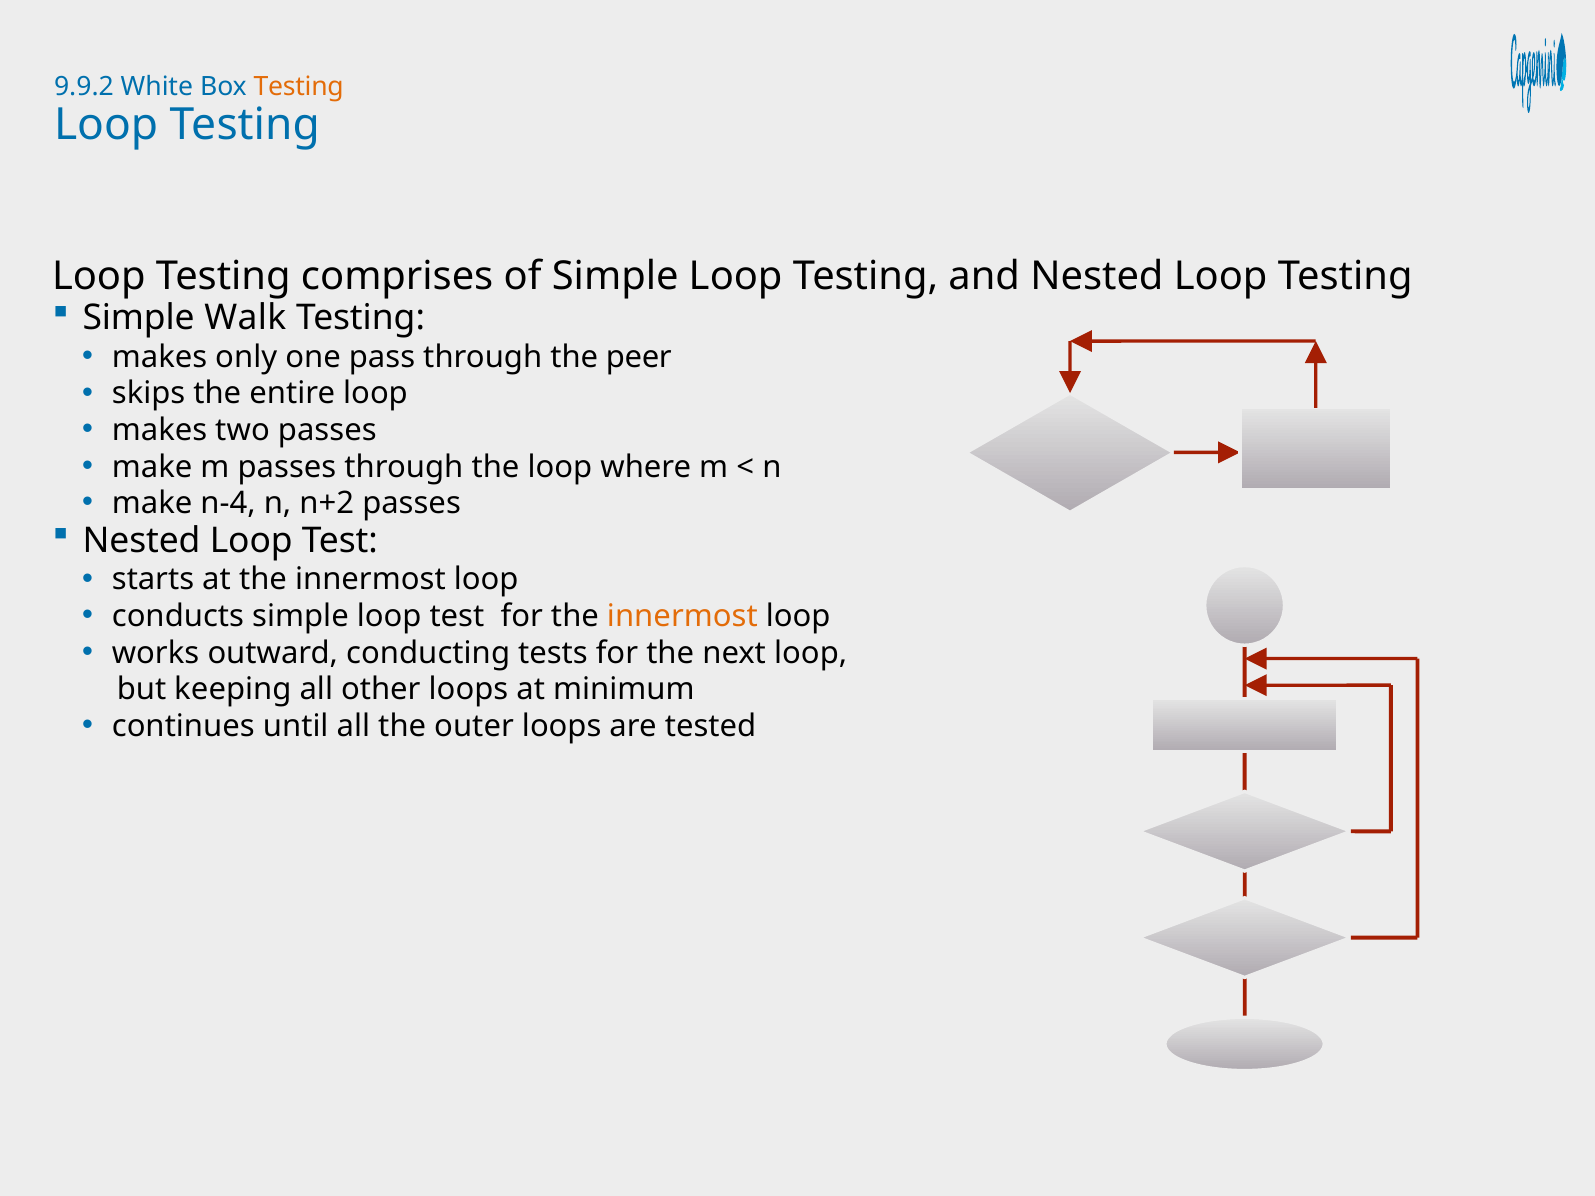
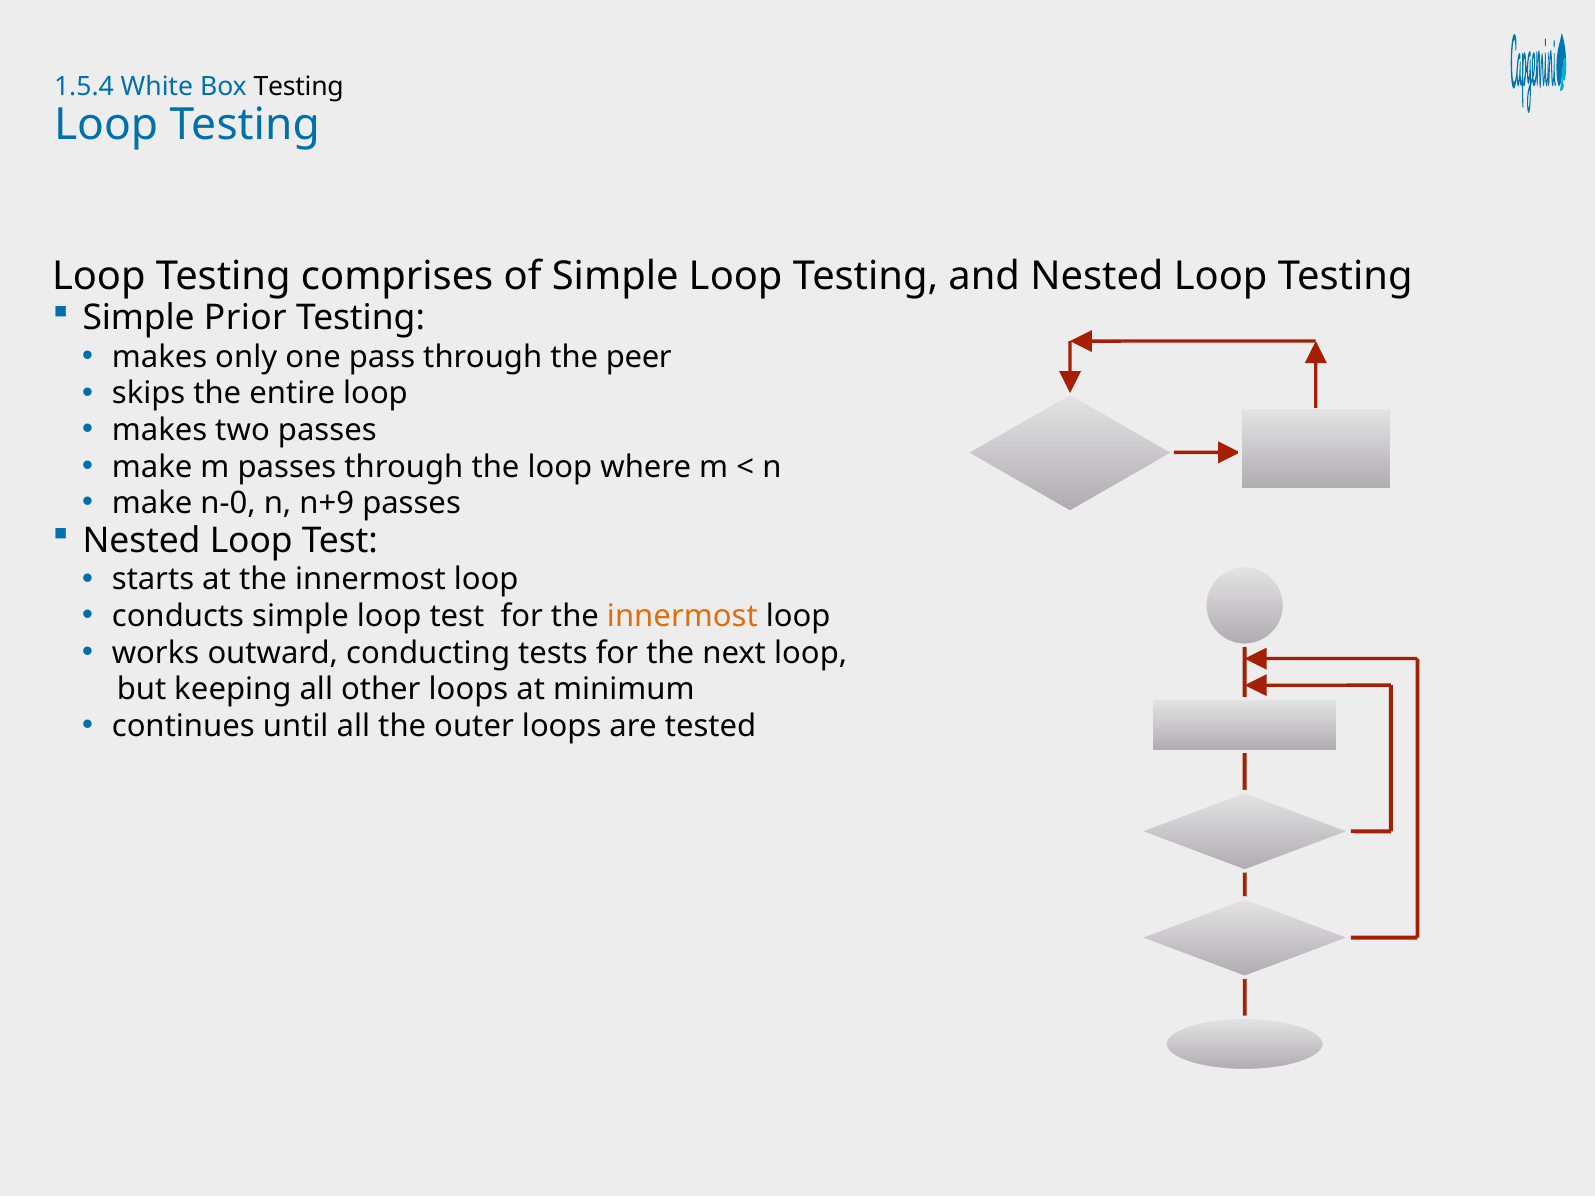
9.9.2: 9.9.2 -> 1.5.4
Testing at (299, 87) colour: orange -> black
Walk: Walk -> Prior
n-4: n-4 -> n-0
n+2: n+2 -> n+9
